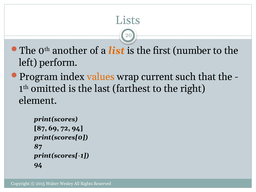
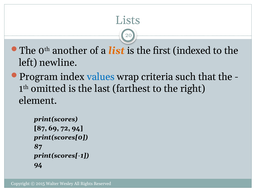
number: number -> indexed
perform: perform -> newline
values colour: orange -> blue
current: current -> criteria
